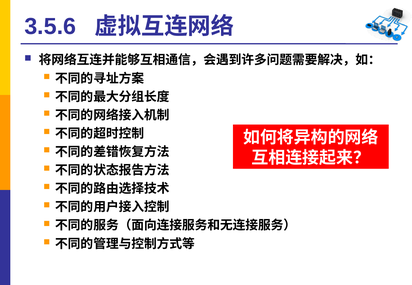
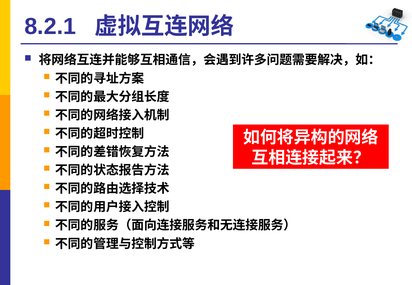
3.5.6: 3.5.6 -> 8.2.1
